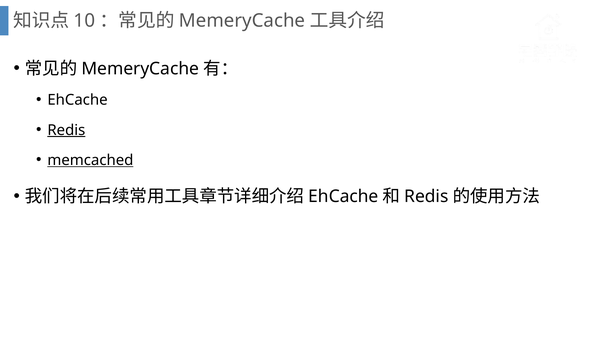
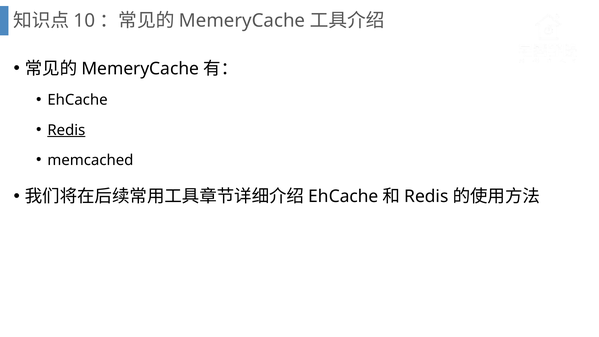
memcached underline: present -> none
